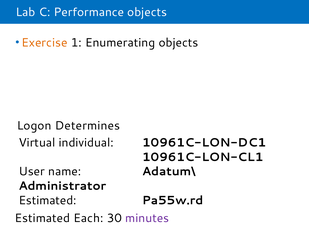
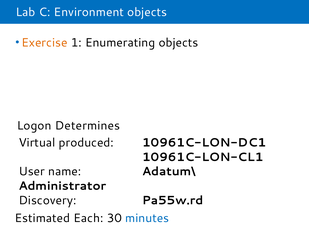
Performance: Performance -> Environment
individual: individual -> produced
Estimated at (48, 200): Estimated -> Discovery
minutes colour: purple -> blue
